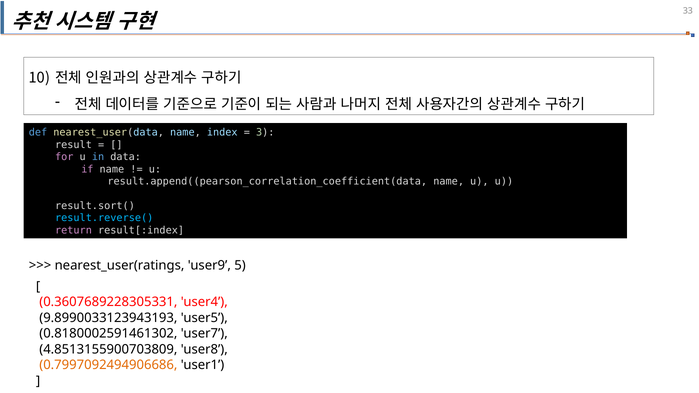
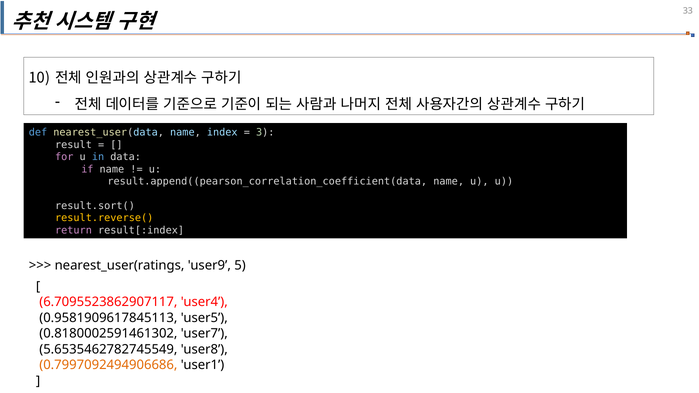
result.reverse( colour: light blue -> yellow
0.3607689228305331: 0.3607689228305331 -> 6.7095523862907117
9.8990033123943193: 9.8990033123943193 -> 0.9581909617845113
4.8513155900703809: 4.8513155900703809 -> 5.6535462782745549
